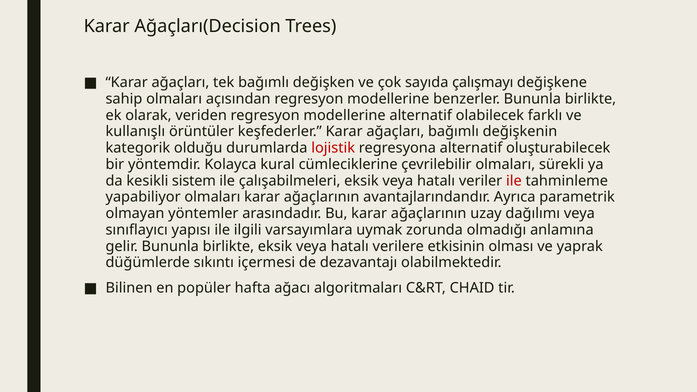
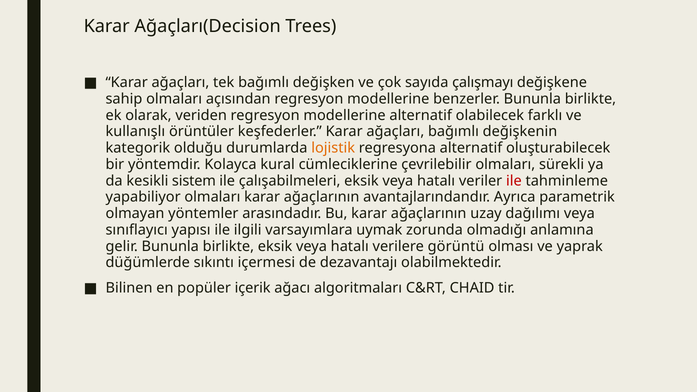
lojistik colour: red -> orange
etkisinin: etkisinin -> görüntü
hafta: hafta -> içerik
